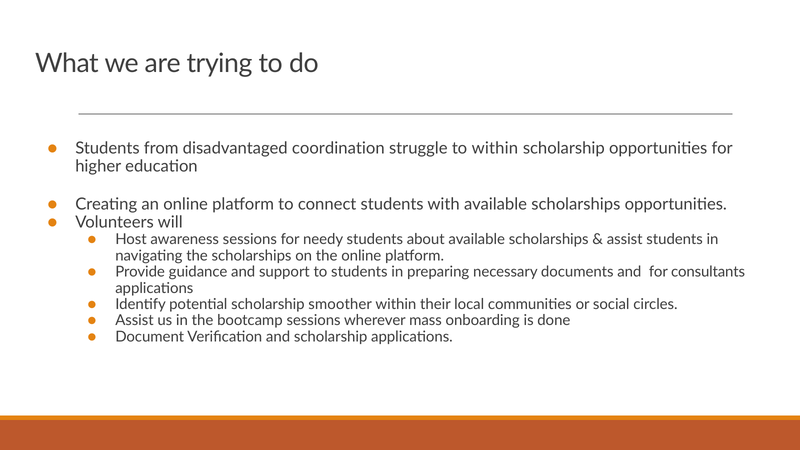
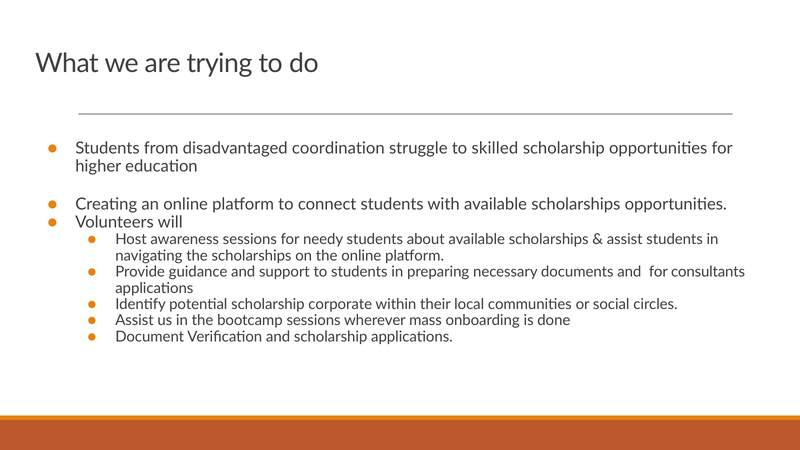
to within: within -> skilled
smoother: smoother -> corporate
